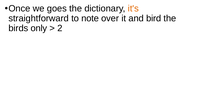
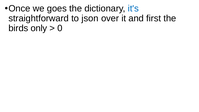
it's colour: orange -> blue
note: note -> json
bird: bird -> first
2: 2 -> 0
